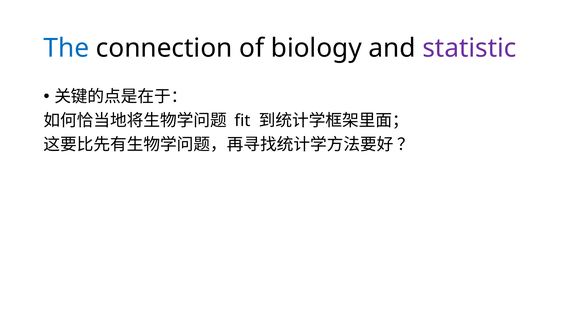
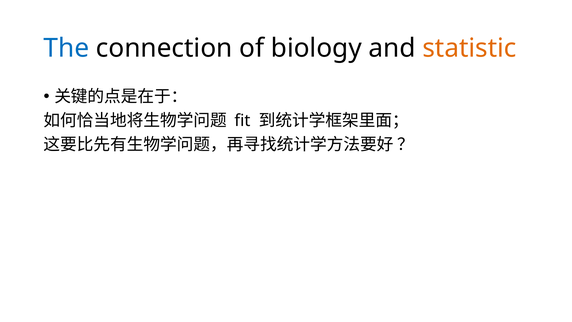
statistic colour: purple -> orange
